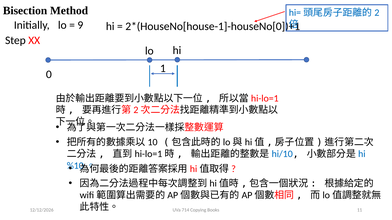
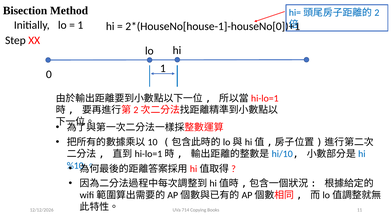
9 at (80, 25): 9 -> 1
